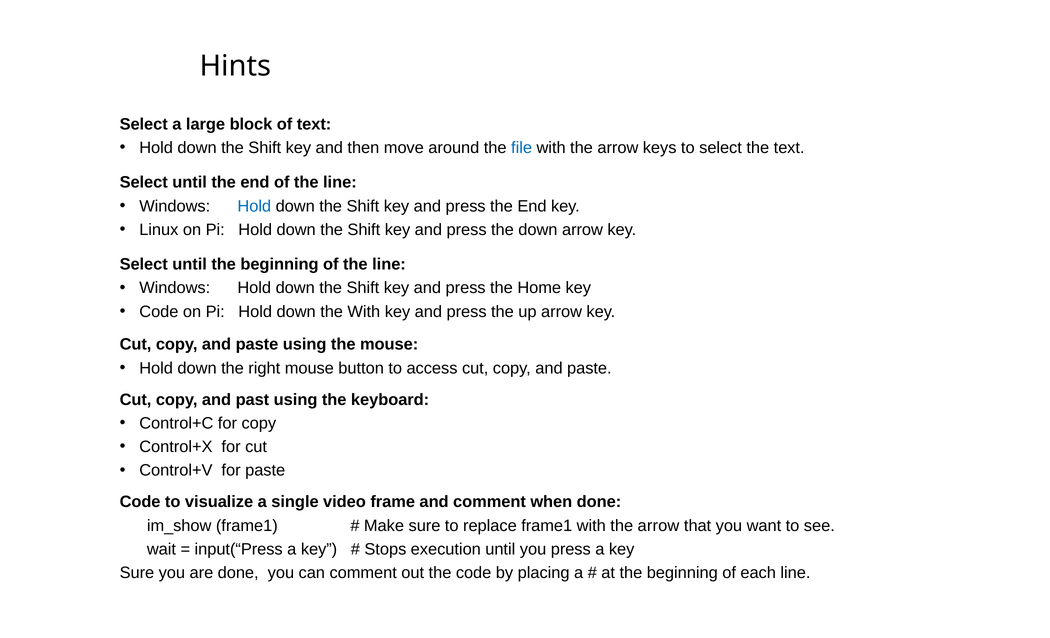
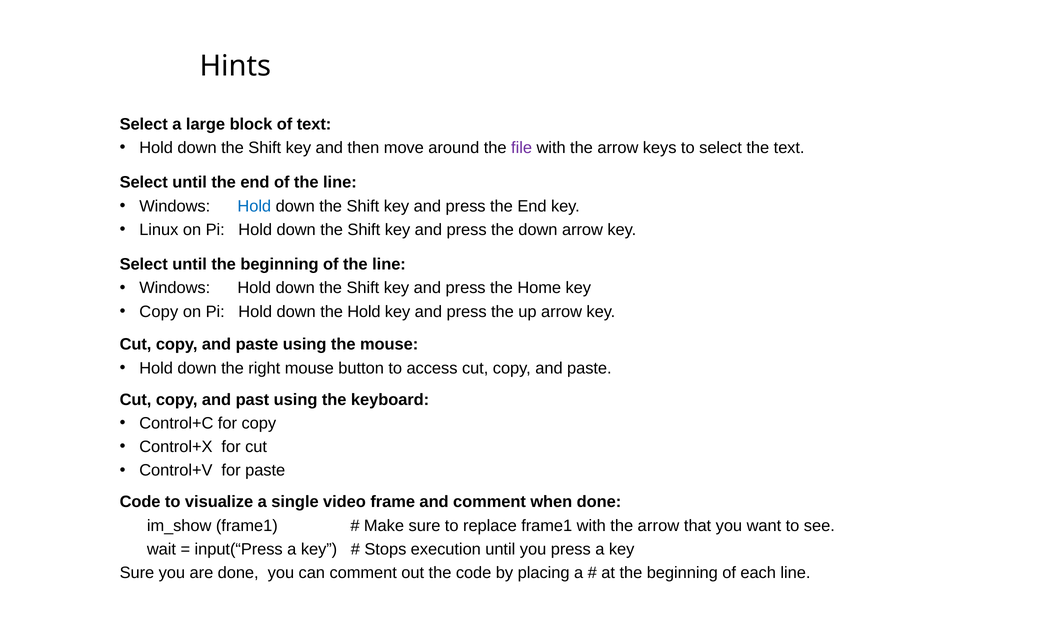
file colour: blue -> purple
Code at (159, 311): Code -> Copy
the With: With -> Hold
